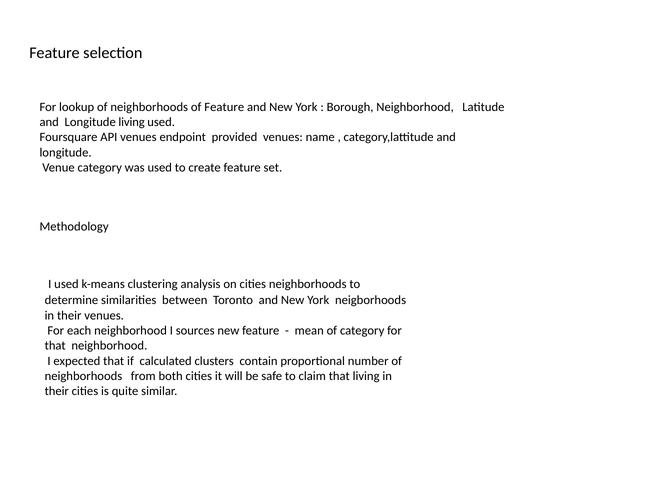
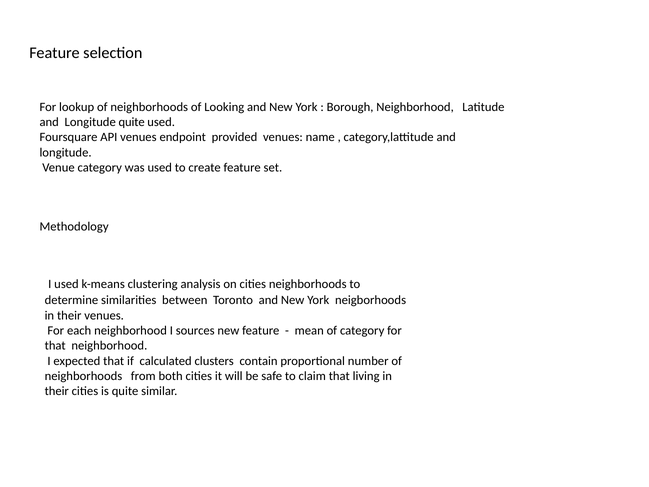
of Feature: Feature -> Looking
Longitude living: living -> quite
